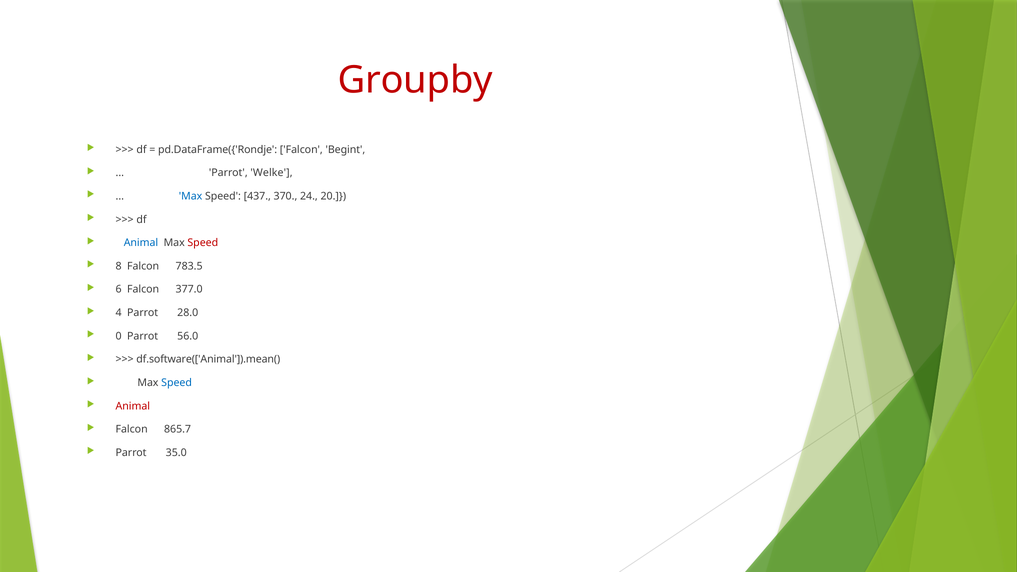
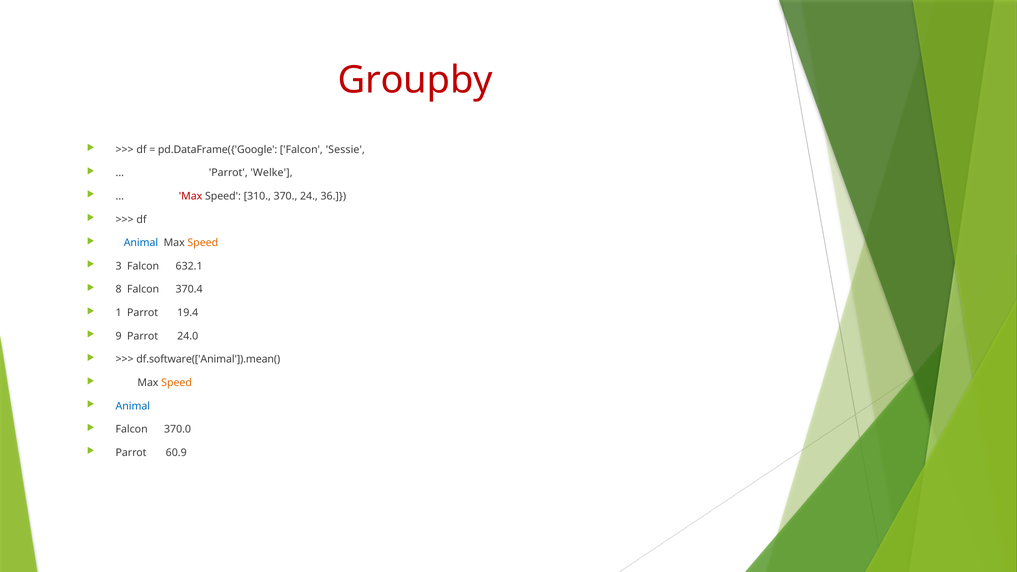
pd.DataFrame({'Rondje: pd.DataFrame({'Rondje -> pd.DataFrame({'Google
Begint: Begint -> Sessie
Max at (191, 196) colour: blue -> red
437: 437 -> 310
20: 20 -> 36
Speed at (203, 243) colour: red -> orange
8: 8 -> 3
783.5: 783.5 -> 632.1
6: 6 -> 8
377.0: 377.0 -> 370.4
4: 4 -> 1
28.0: 28.0 -> 19.4
0: 0 -> 9
56.0: 56.0 -> 24.0
Speed at (177, 383) colour: blue -> orange
Animal at (133, 406) colour: red -> blue
865.7: 865.7 -> 370.0
35.0: 35.0 -> 60.9
